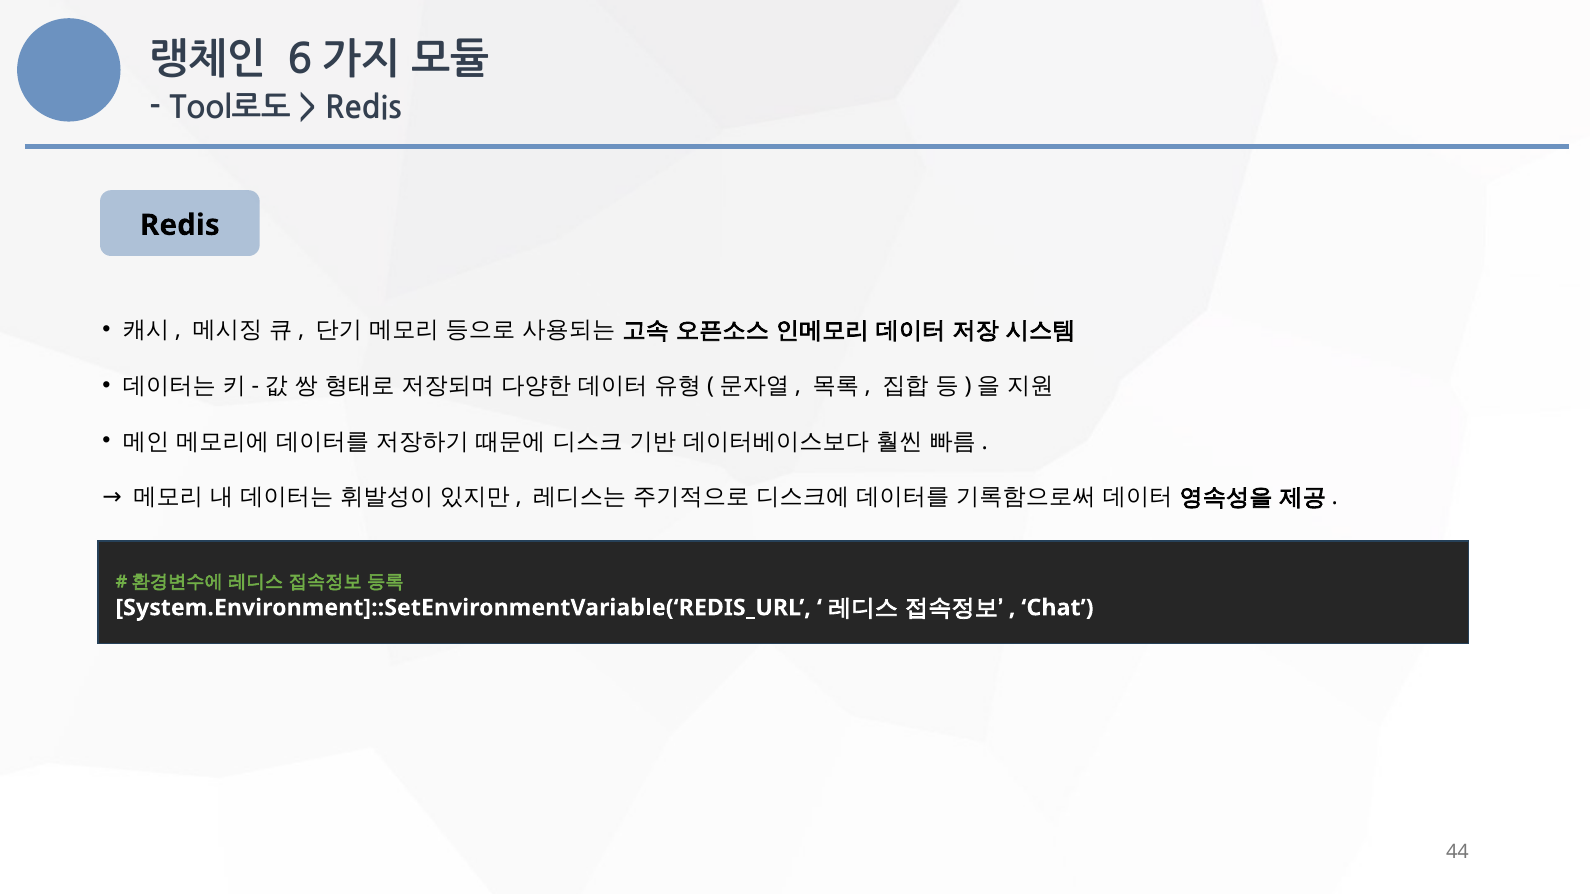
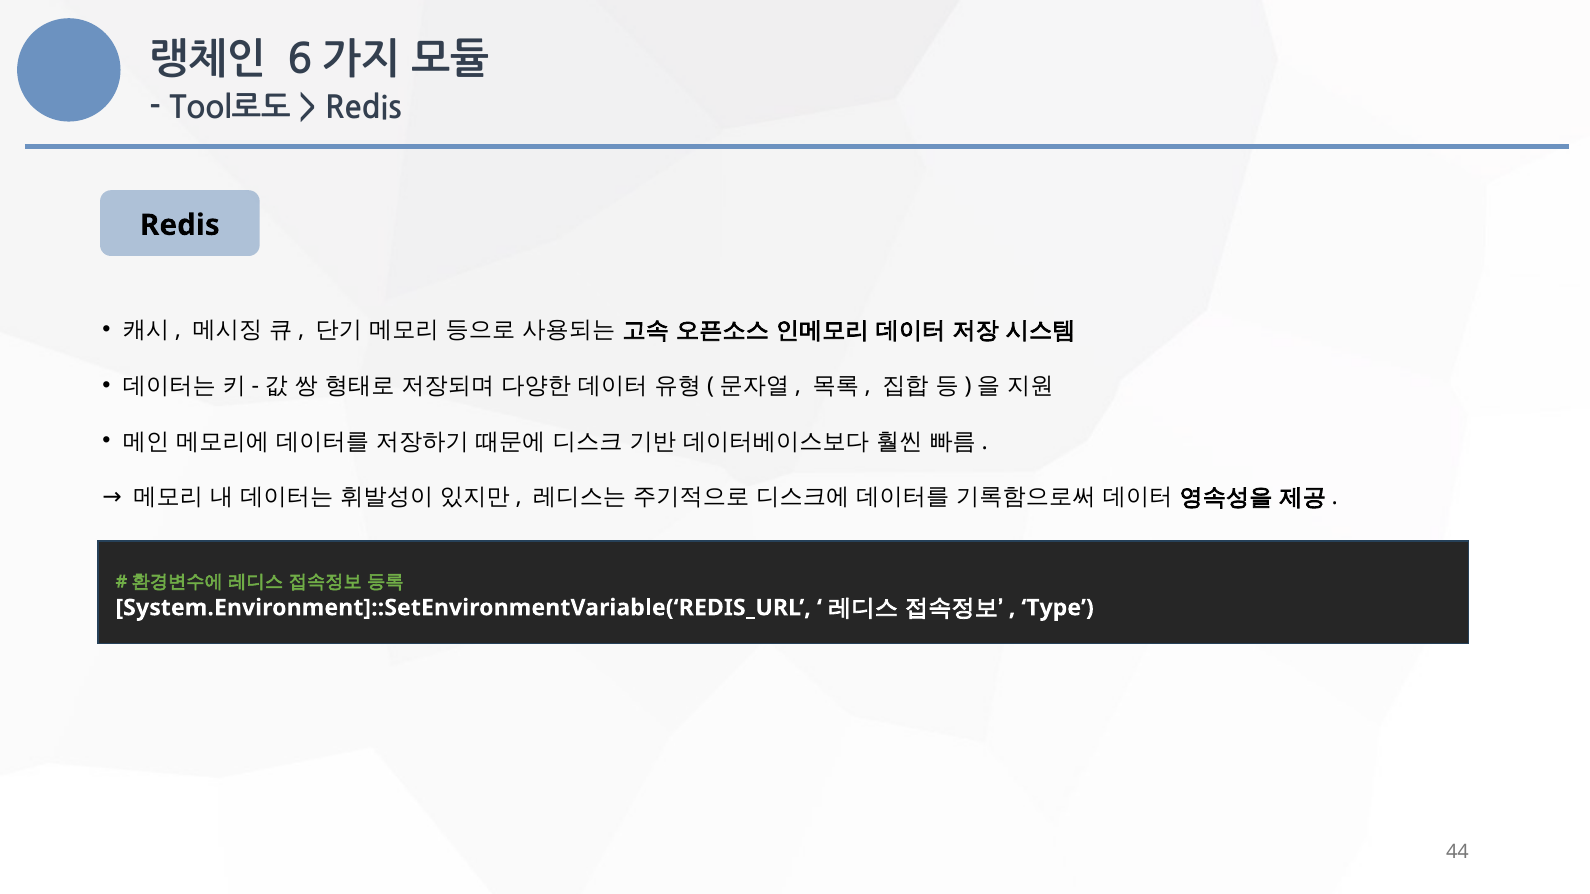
Chat: Chat -> Type
